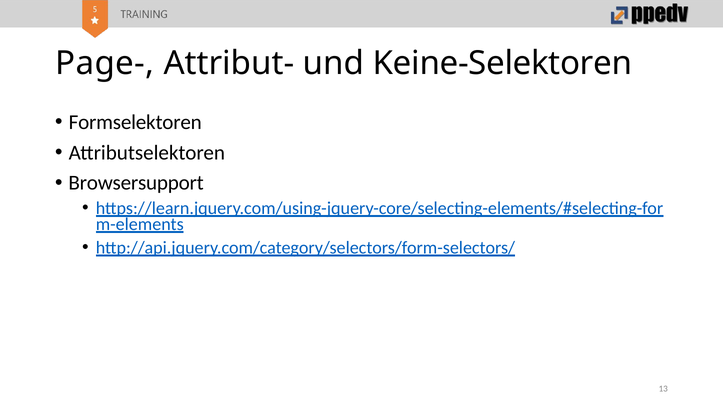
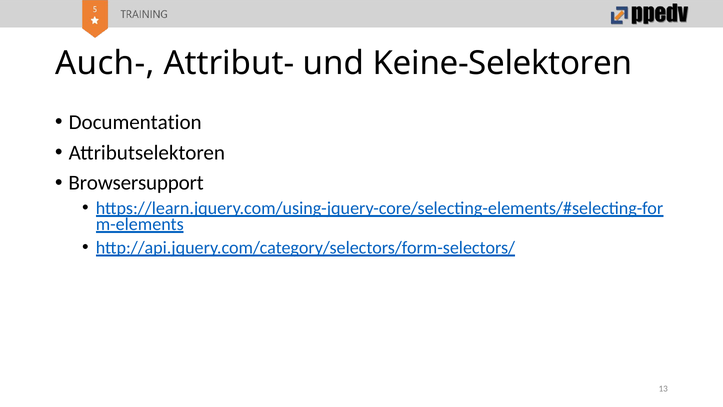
Page-: Page- -> Auch-
Formselektoren: Formselektoren -> Documentation
